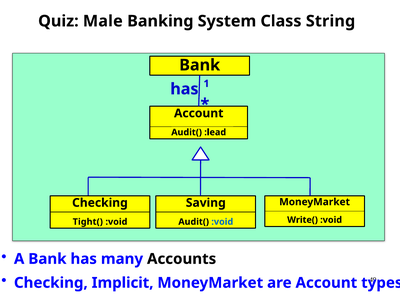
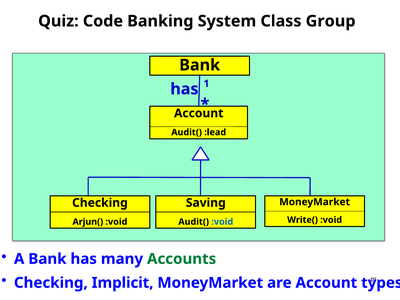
Male: Male -> Code
String: String -> Group
Tight(: Tight( -> Arjun(
Accounts colour: black -> green
